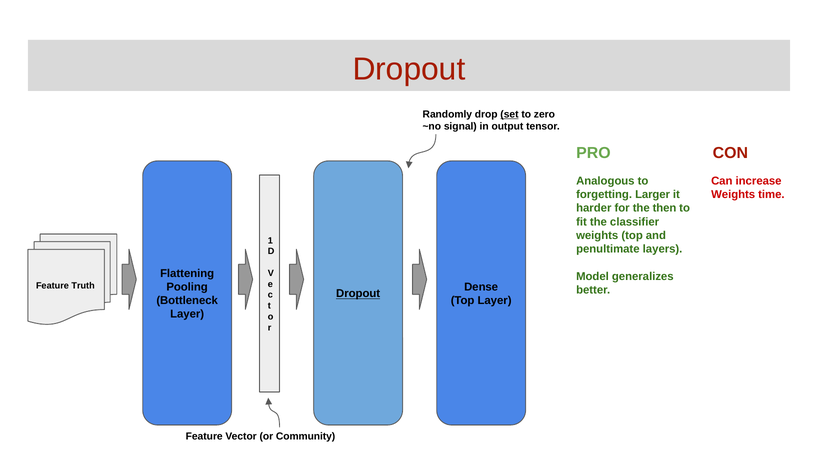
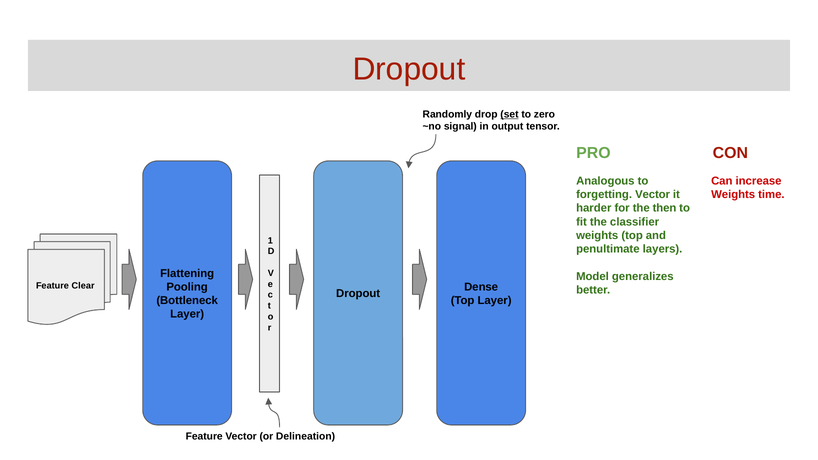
forgetting Larger: Larger -> Vector
Truth: Truth -> Clear
Dropout at (358, 294) underline: present -> none
Community: Community -> Delineation
